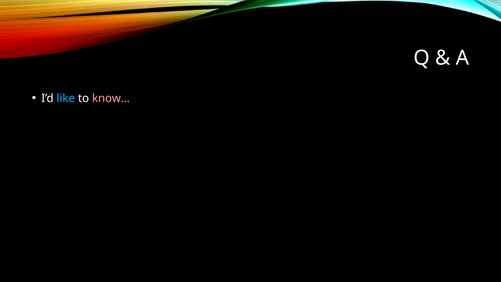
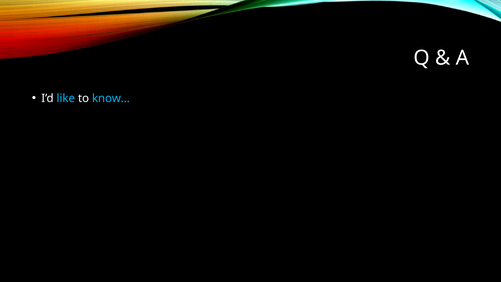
know colour: pink -> light blue
